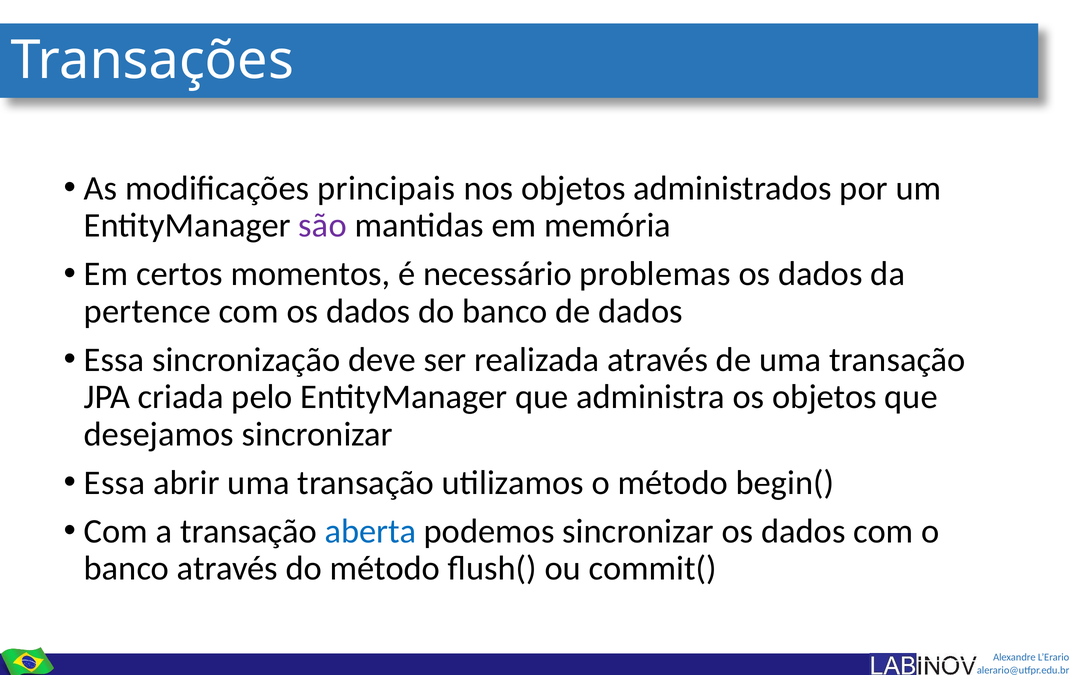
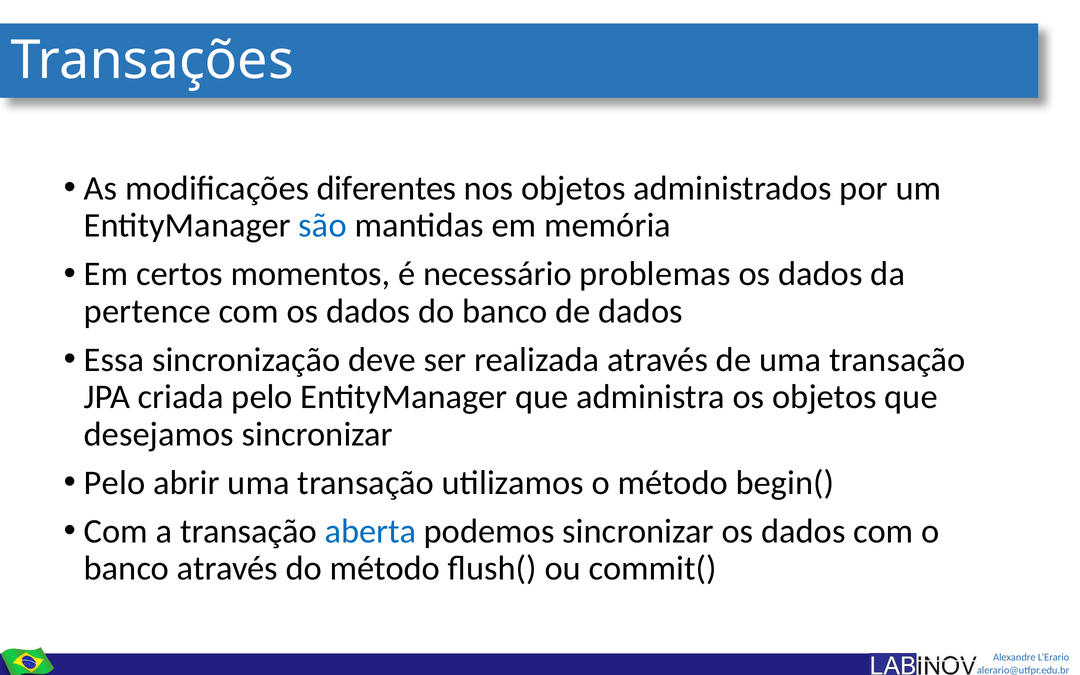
principais: principais -> diferentes
são colour: purple -> blue
Essa at (115, 483): Essa -> Pelo
